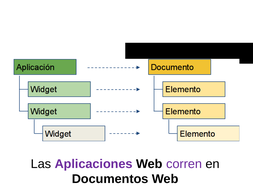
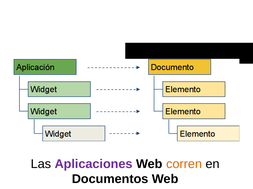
corren colour: purple -> orange
